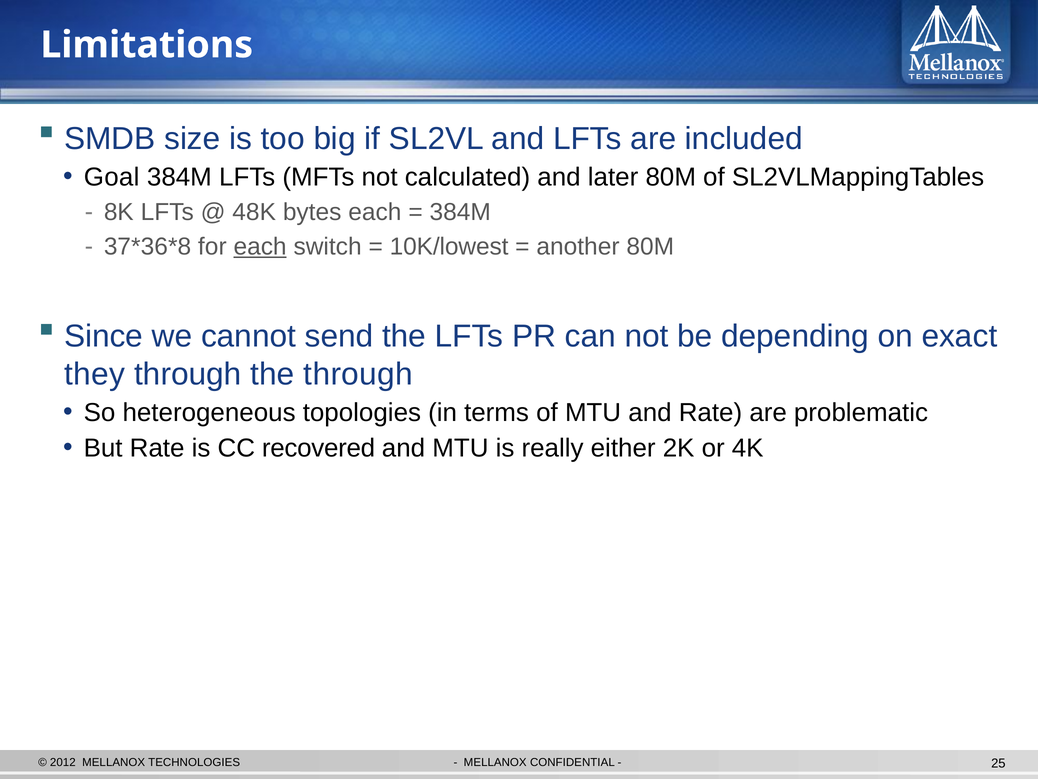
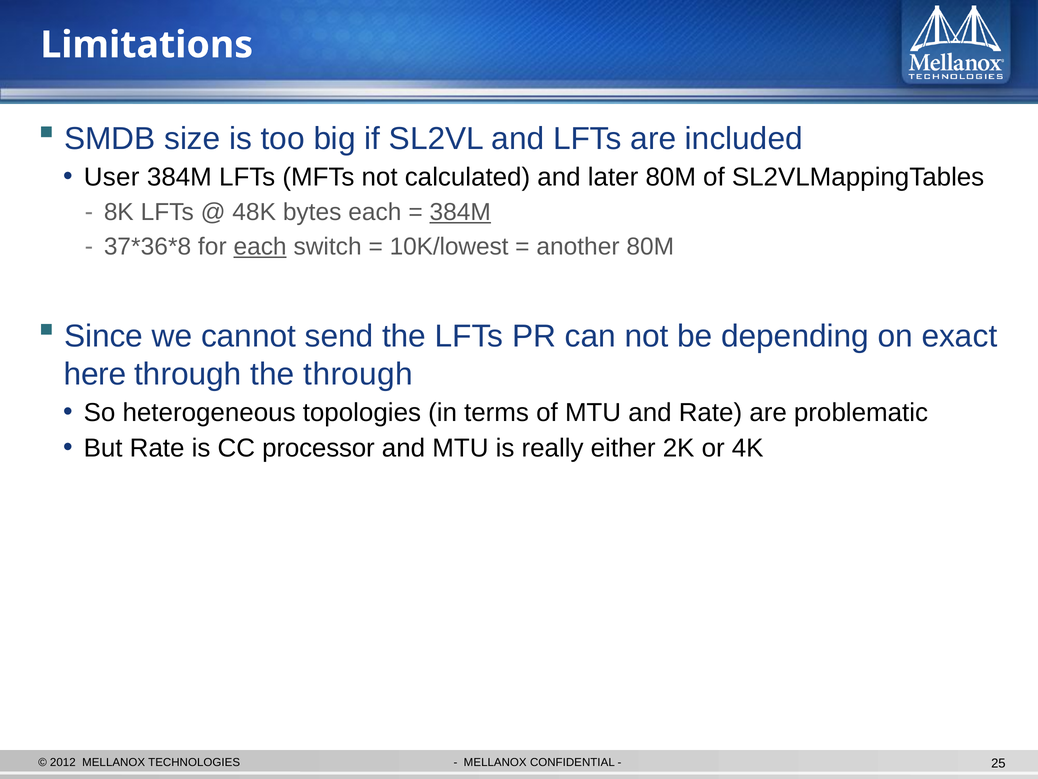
Goal: Goal -> User
384M at (460, 212) underline: none -> present
they: they -> here
recovered: recovered -> processor
